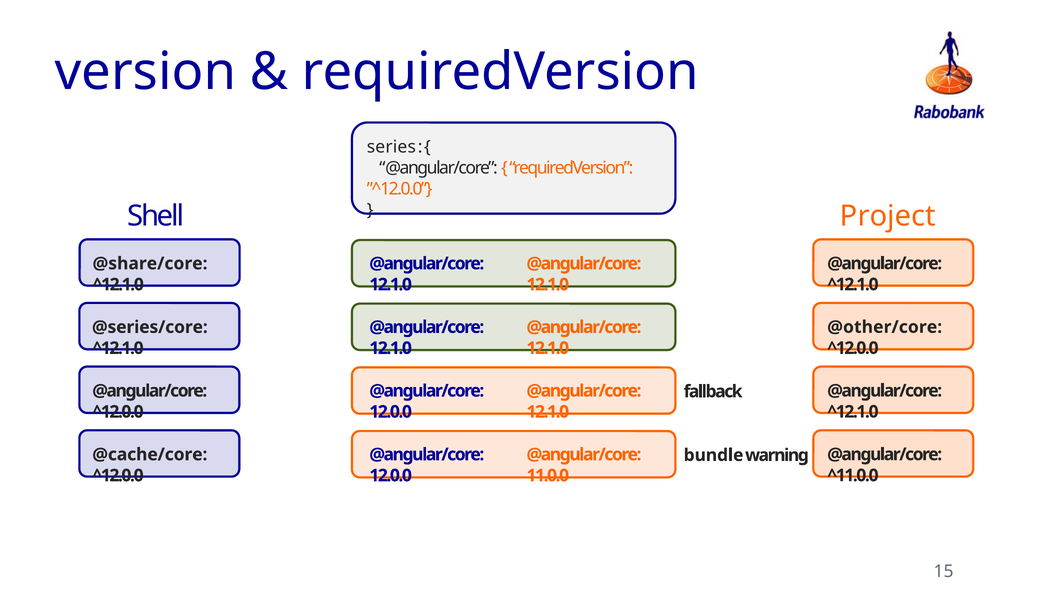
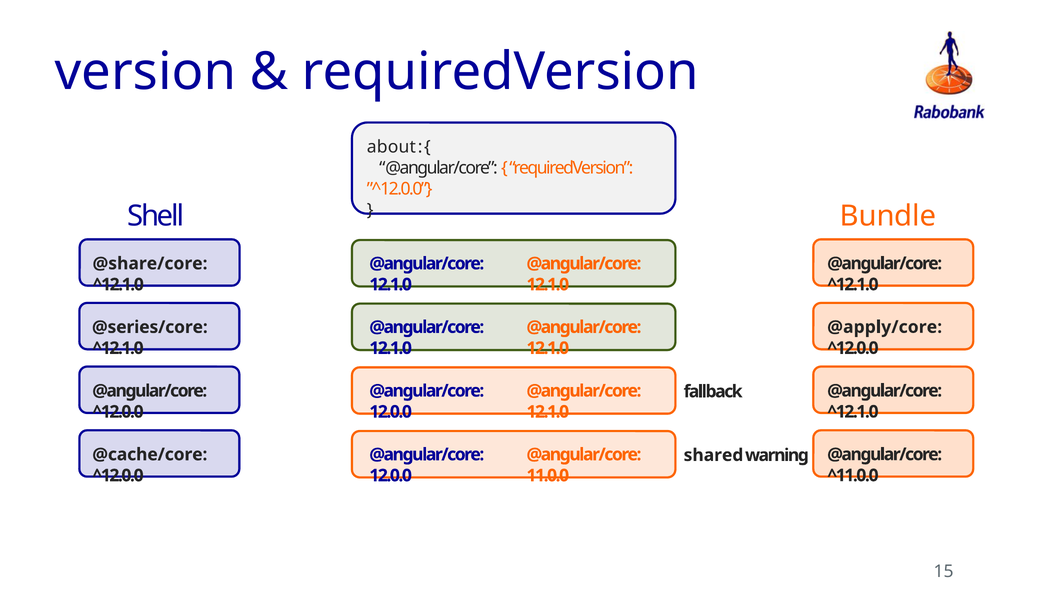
series: series -> about
Project: Project -> Bundle
@other/core: @other/core -> @apply/core
bundle: bundle -> shared
